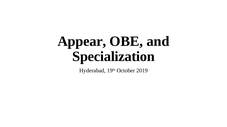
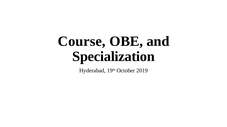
Appear: Appear -> Course
